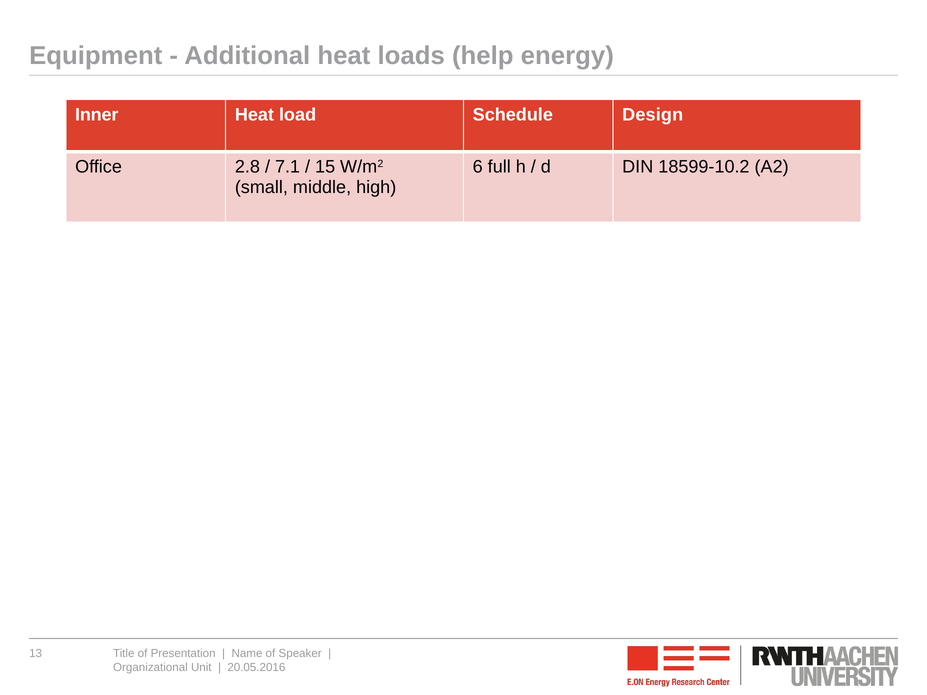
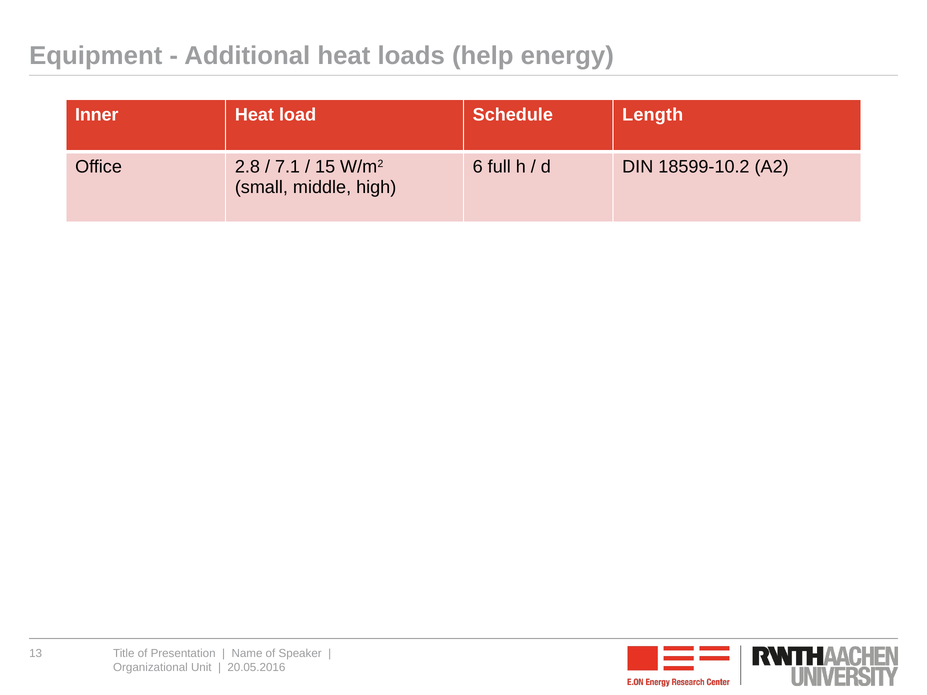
Design: Design -> Length
